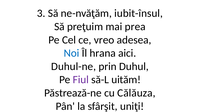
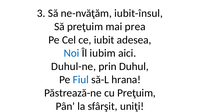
vreo: vreo -> iubit
hrana: hrana -> iubim
Fiul colour: purple -> blue
uităm: uităm -> hrana
cu Călăuza: Călăuza -> Preţuim
